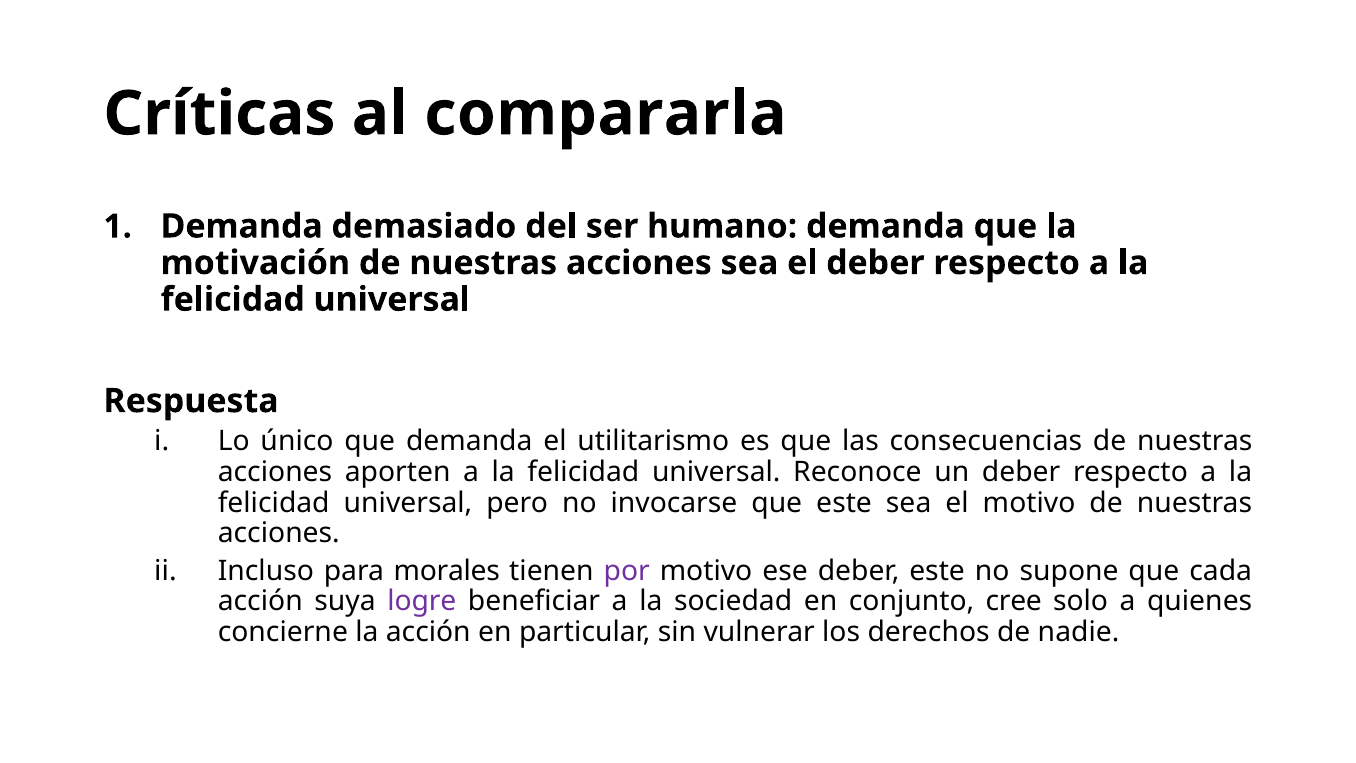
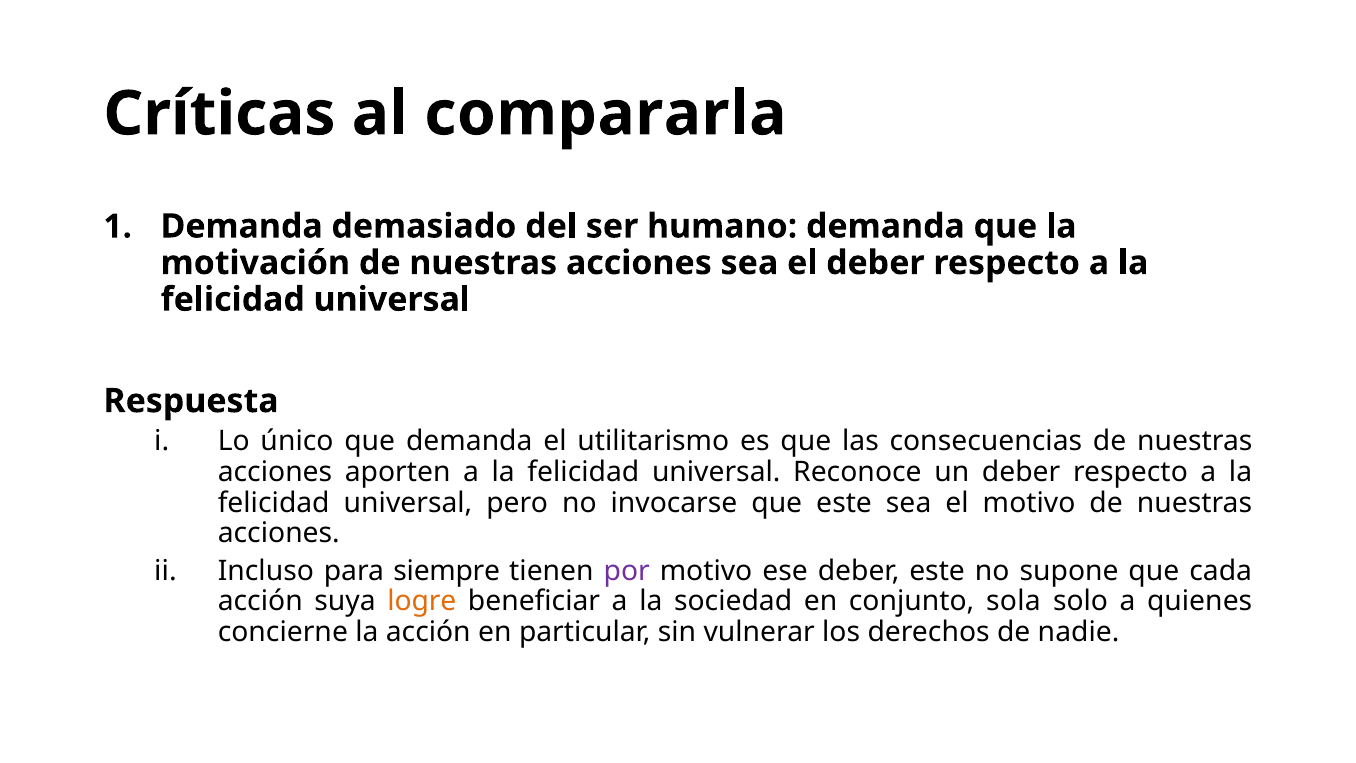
morales: morales -> siempre
logre colour: purple -> orange
cree: cree -> sola
